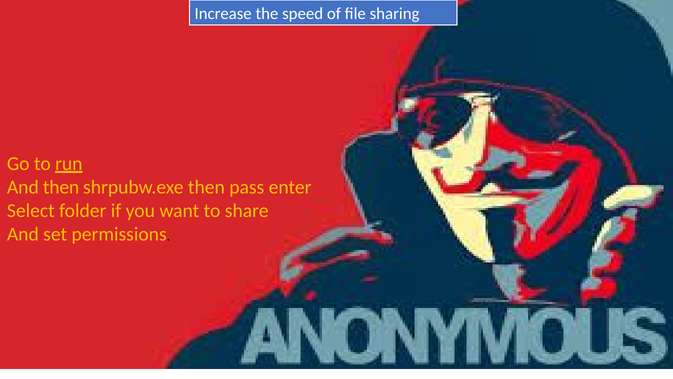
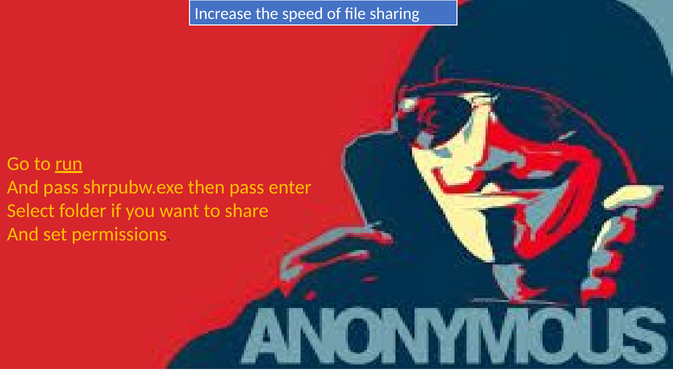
And then: then -> pass
